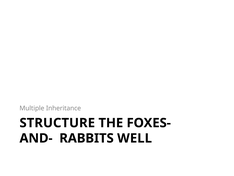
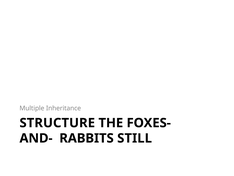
WELL: WELL -> STILL
